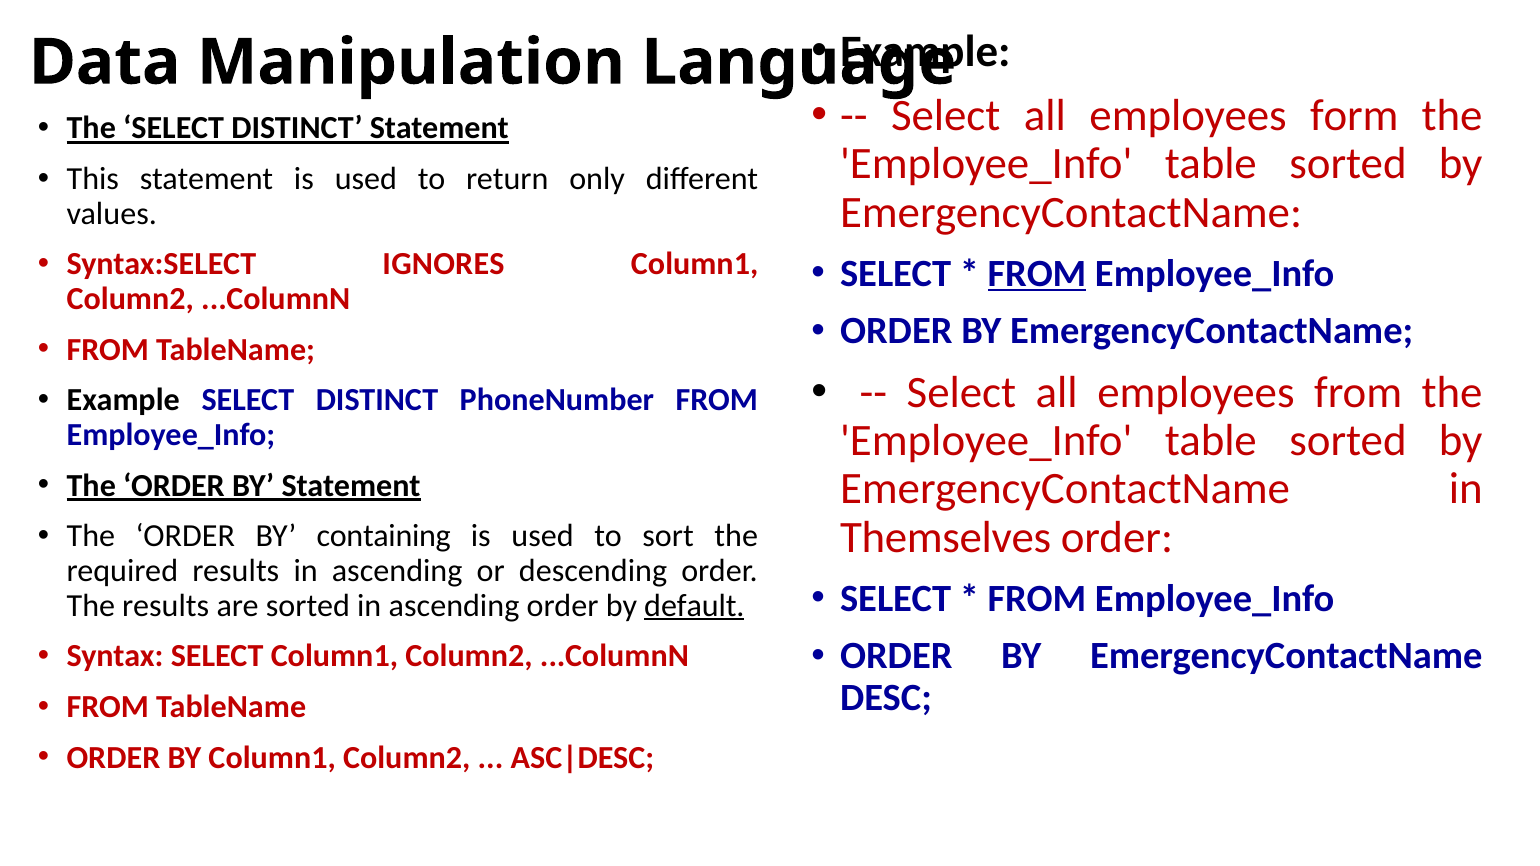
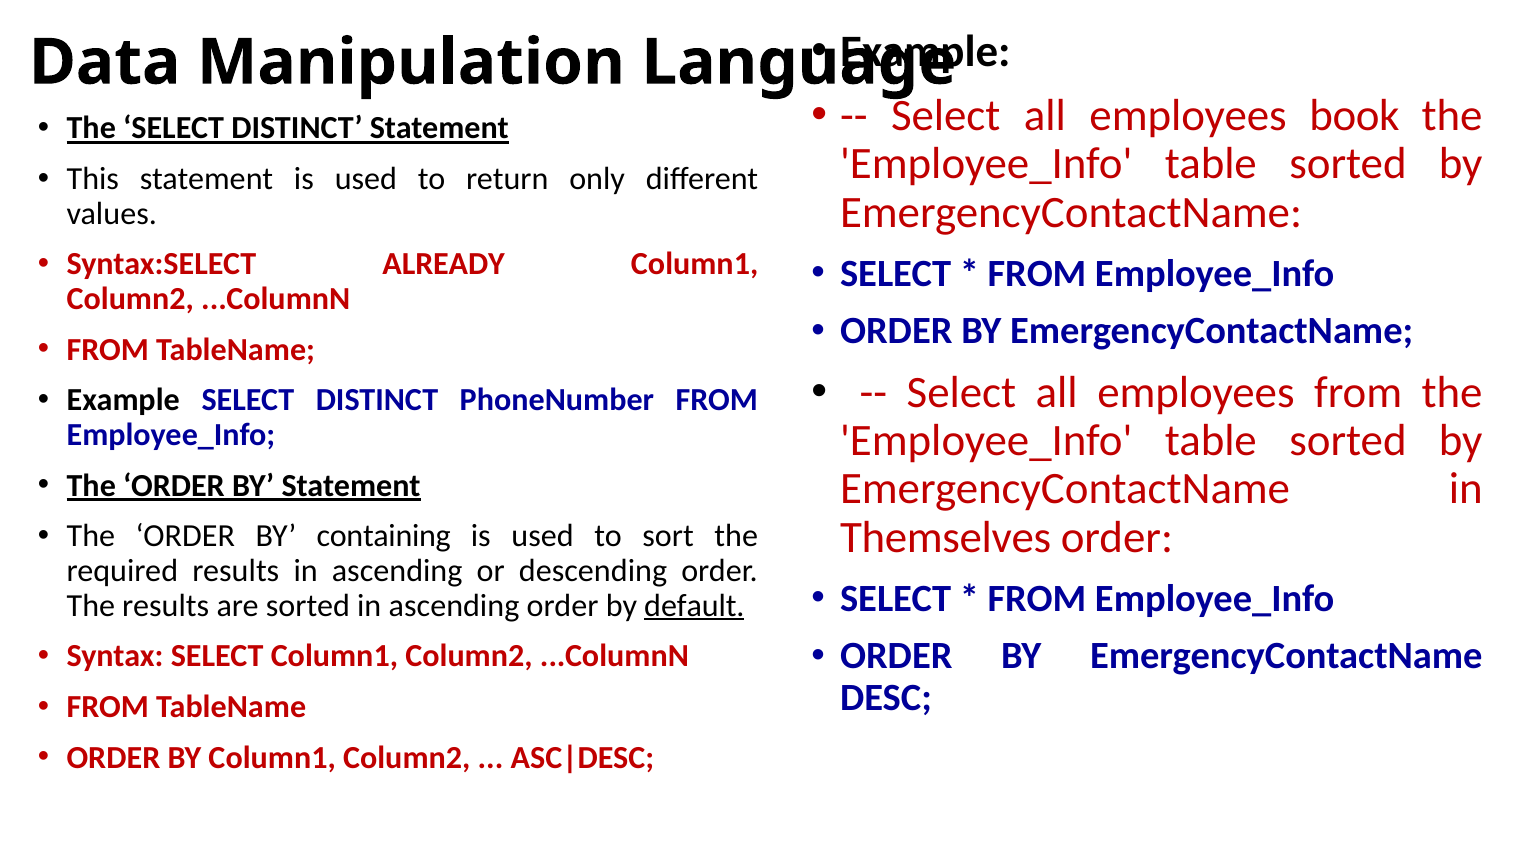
form: form -> book
IGNORES: IGNORES -> ALREADY
FROM at (1037, 274) underline: present -> none
